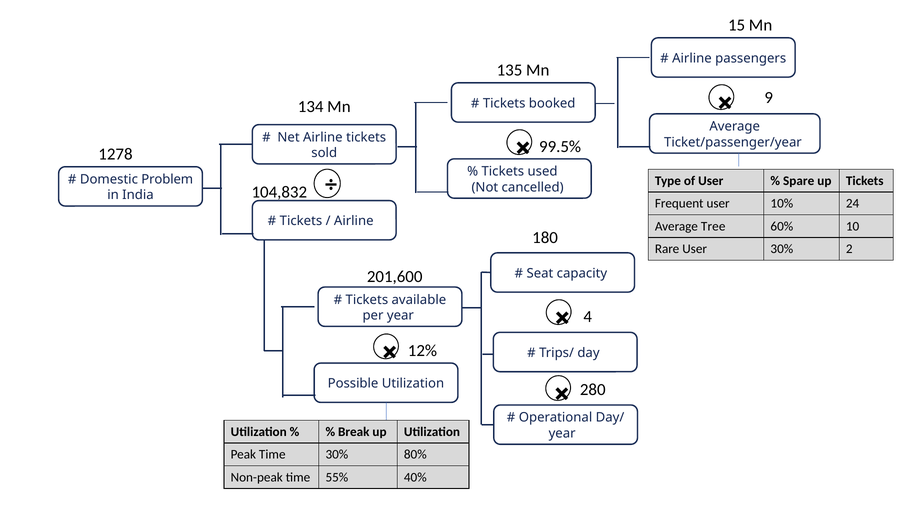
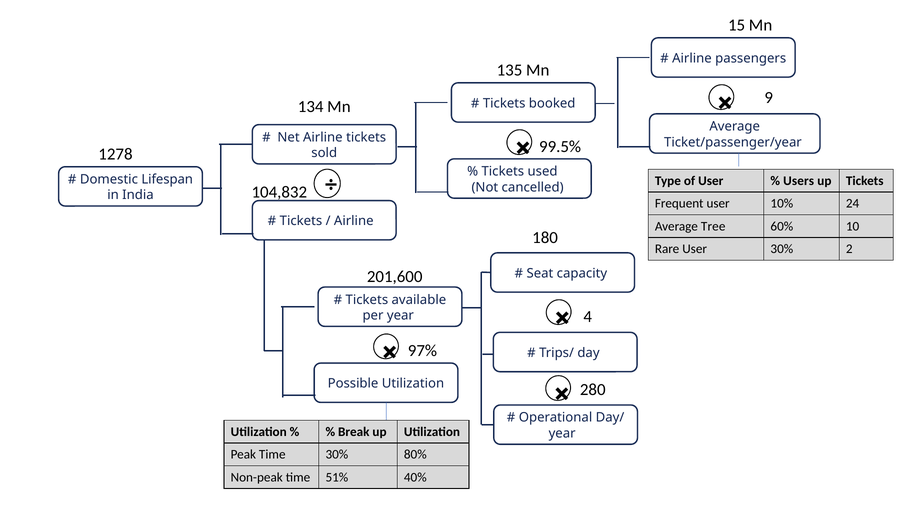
Spare: Spare -> Users
Problem: Problem -> Lifespan
12%: 12% -> 97%
55%: 55% -> 51%
